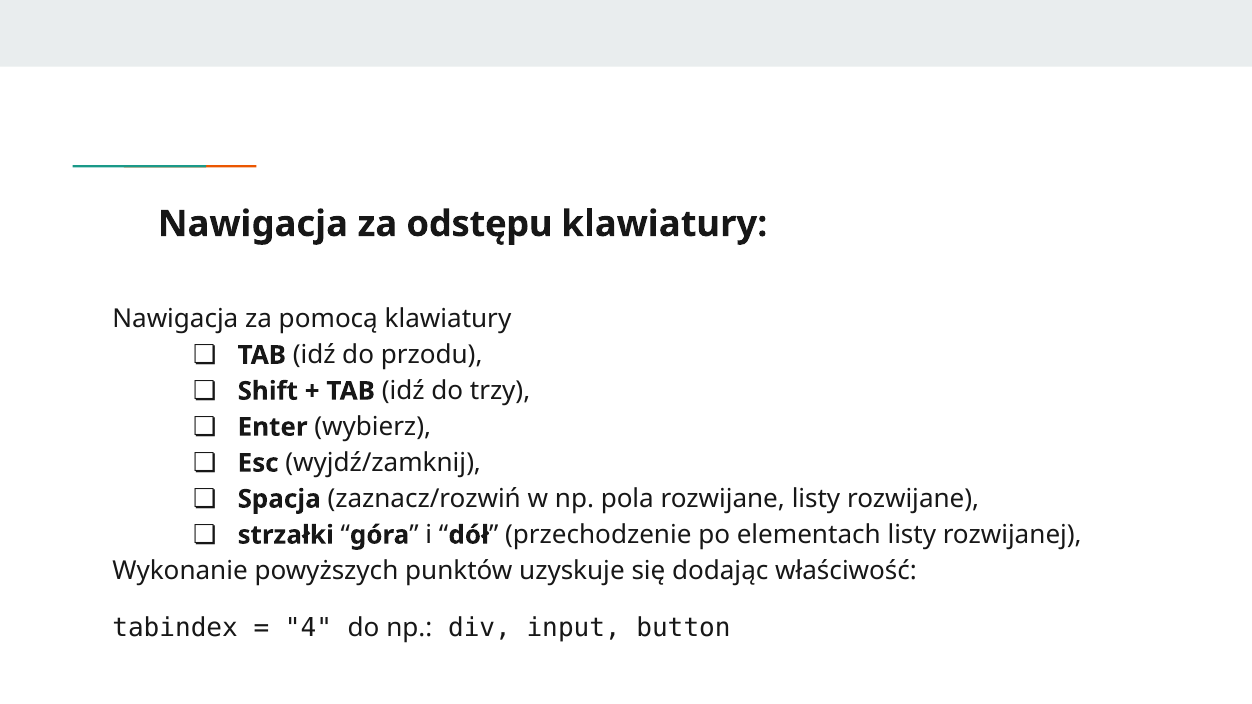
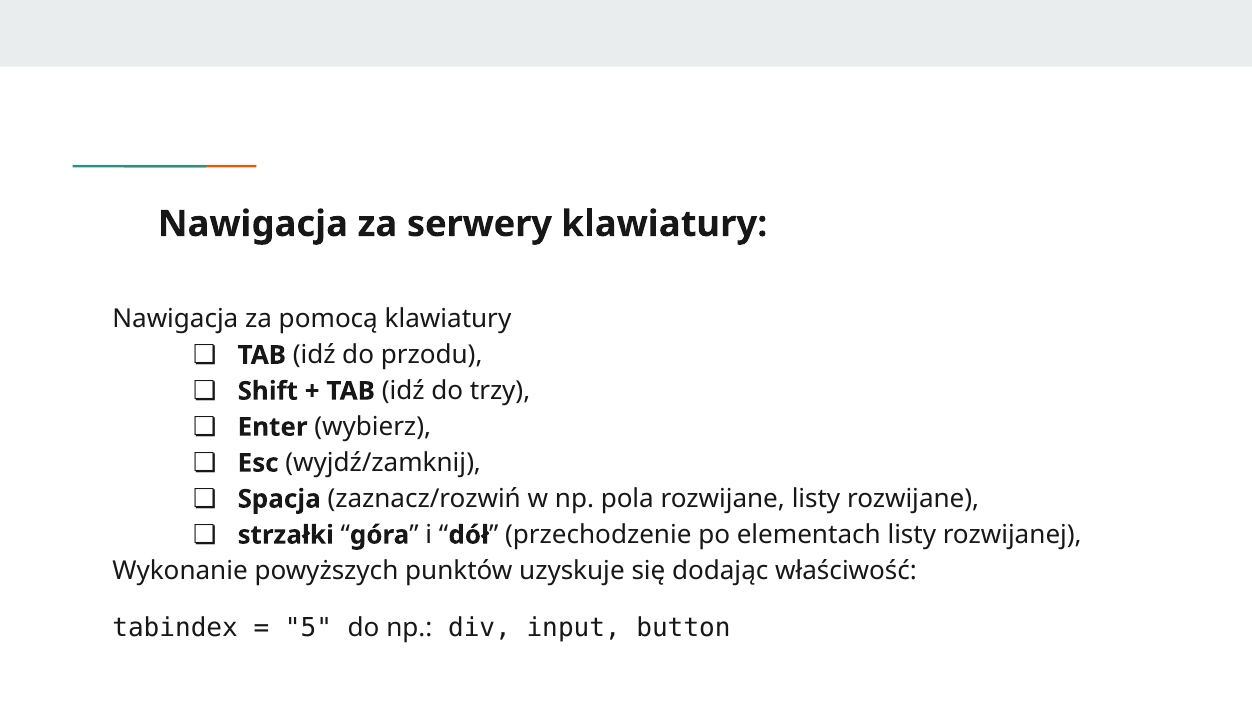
odstępu: odstępu -> serwery
4: 4 -> 5
